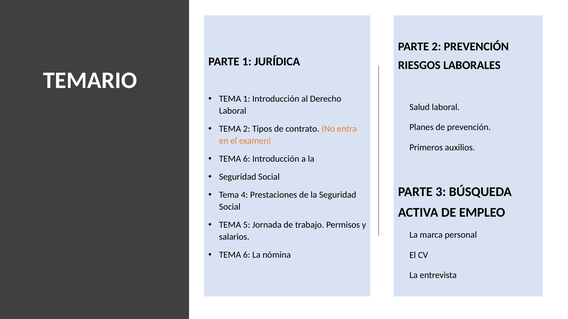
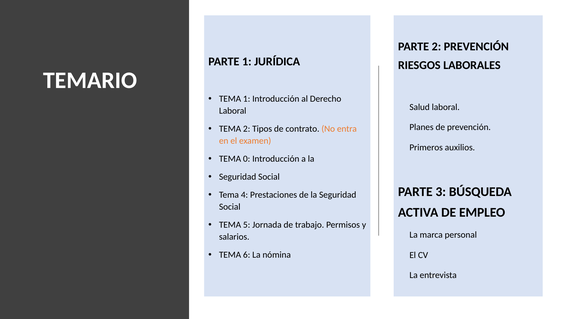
6 at (247, 159): 6 -> 0
